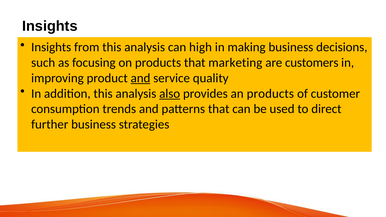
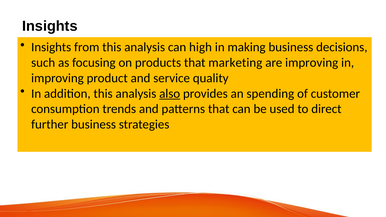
are customers: customers -> improving
and at (141, 78) underline: present -> none
an products: products -> spending
